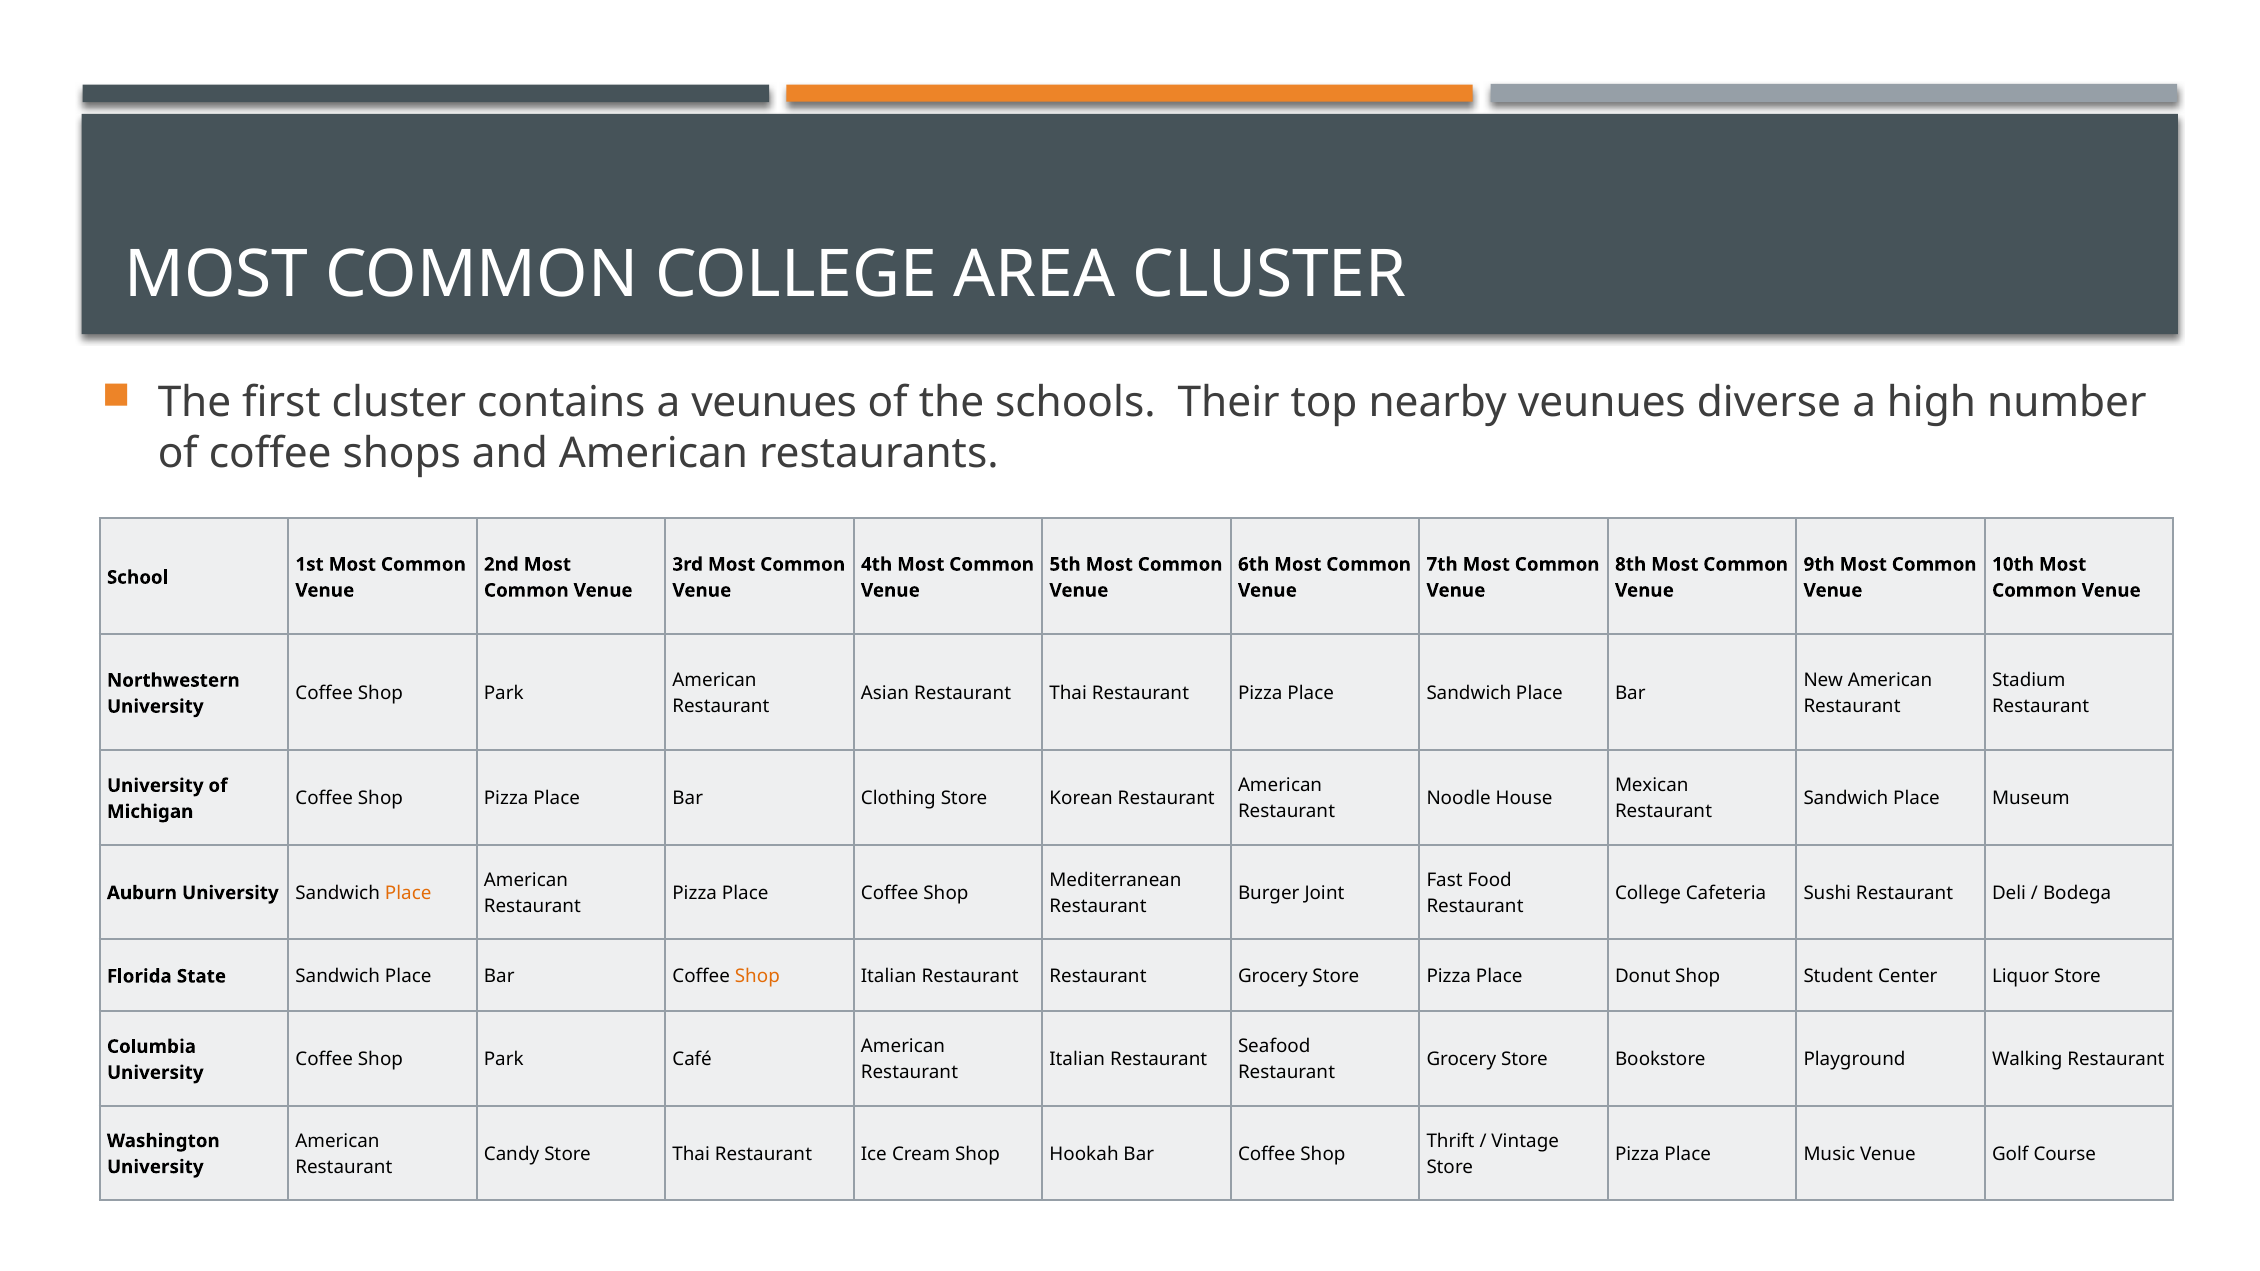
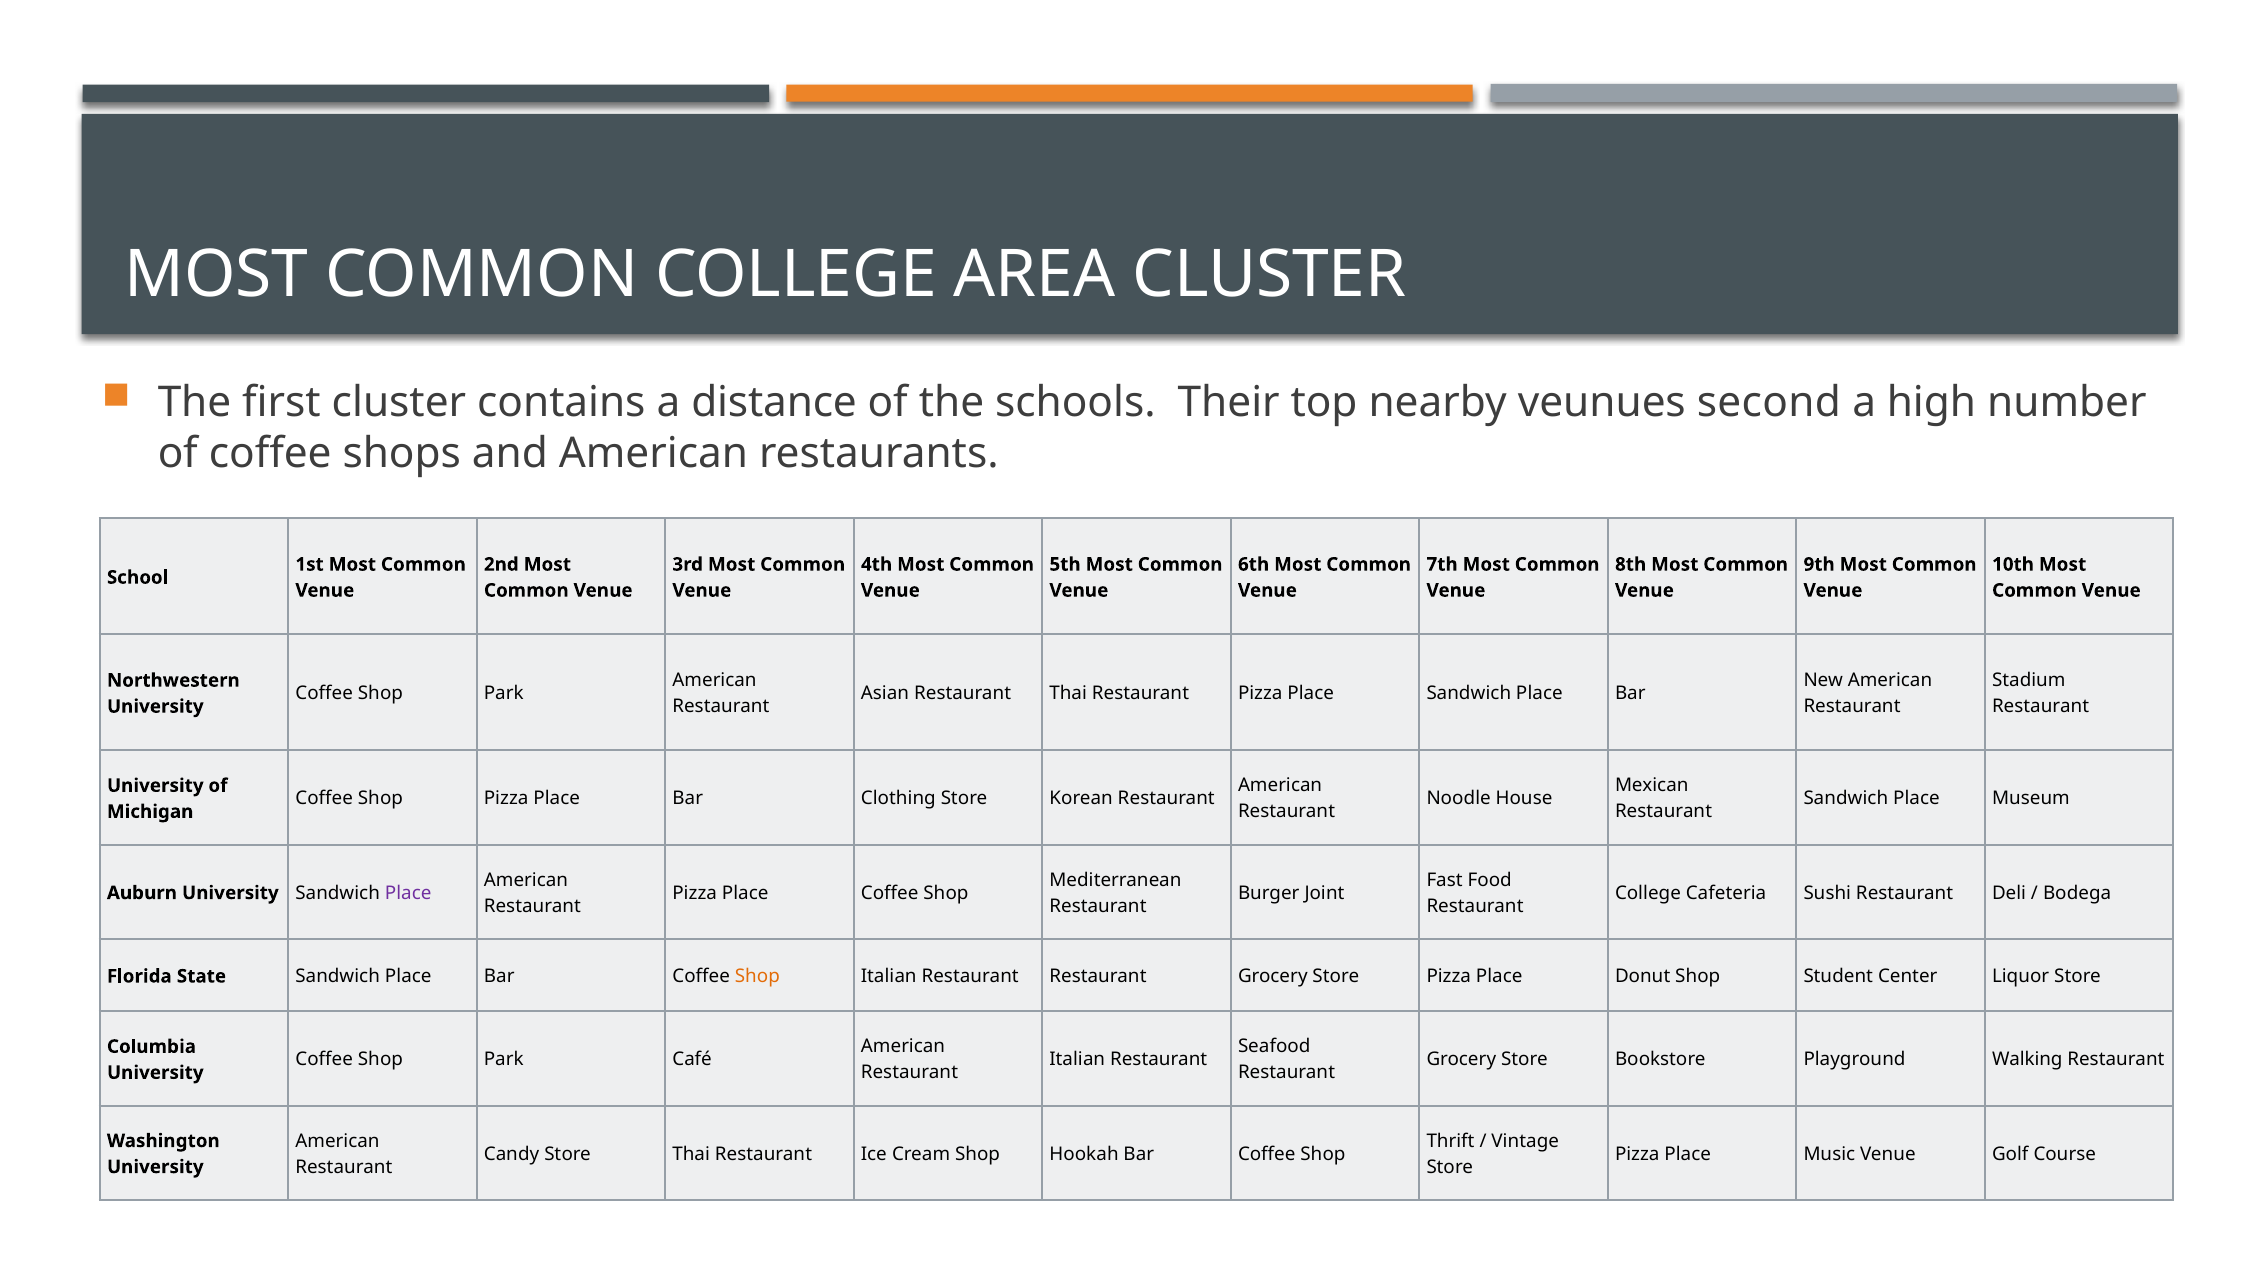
a veunues: veunues -> distance
diverse: diverse -> second
Place at (408, 893) colour: orange -> purple
